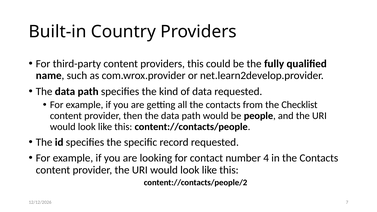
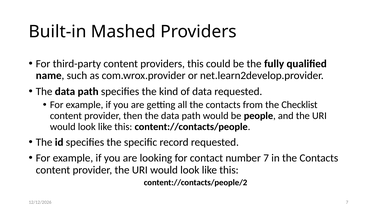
Country: Country -> Mashed
number 4: 4 -> 7
